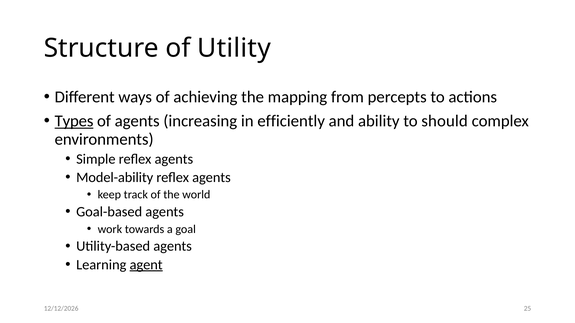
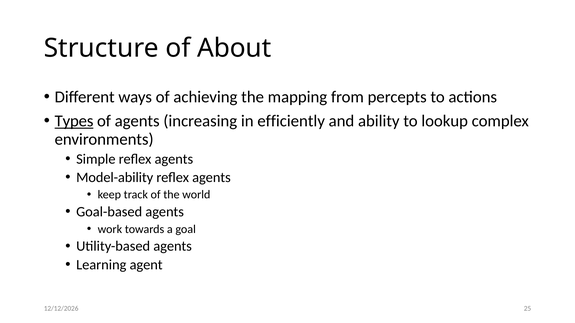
Utility: Utility -> About
should: should -> lookup
agent underline: present -> none
